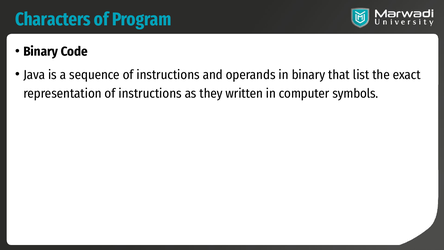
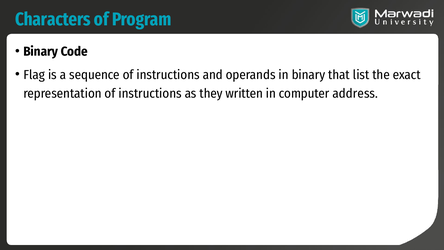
Java: Java -> Flag
symbols: symbols -> address
